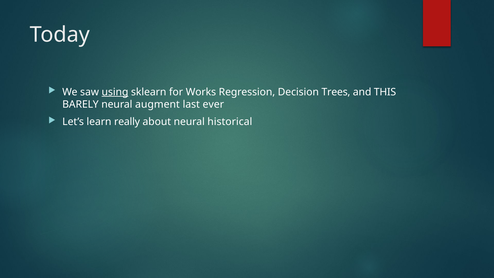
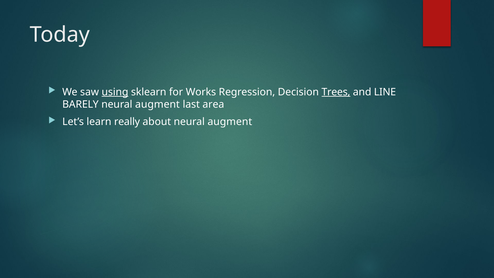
Trees underline: none -> present
THIS: THIS -> LINE
ever: ever -> area
about neural historical: historical -> augment
